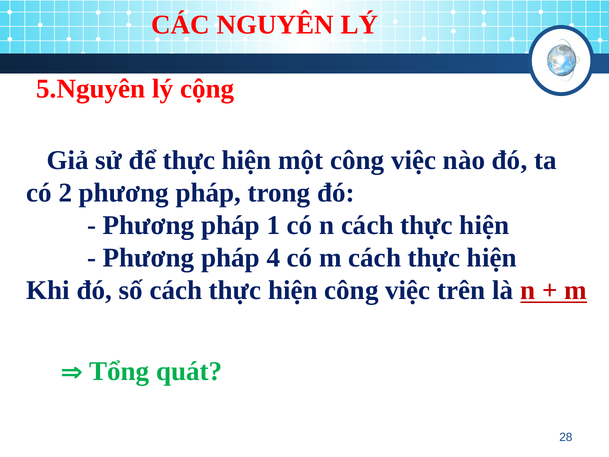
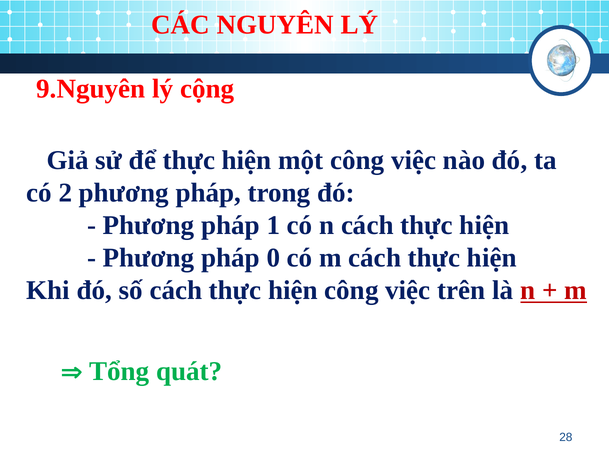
5.Nguyên: 5.Nguyên -> 9.Nguyên
4: 4 -> 0
